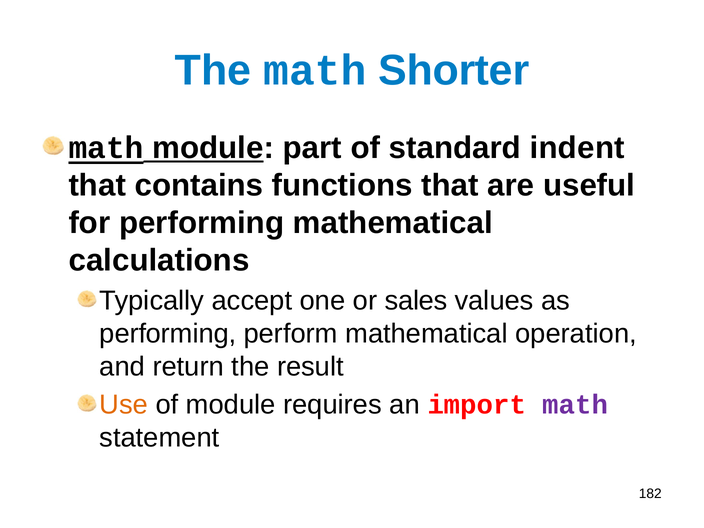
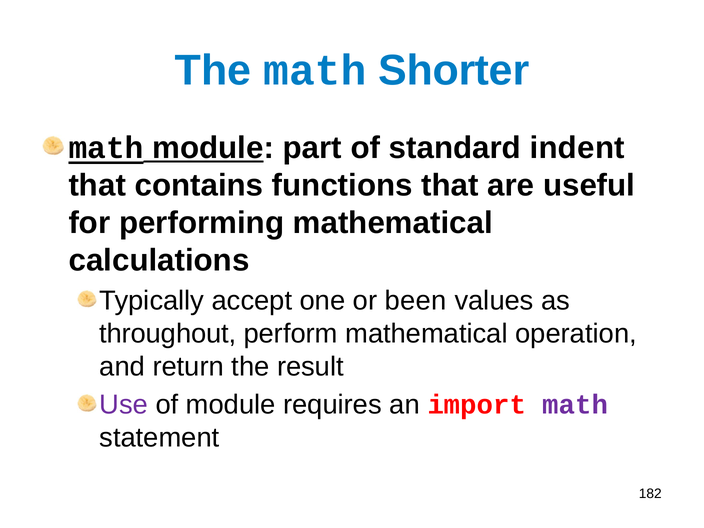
sales: sales -> been
performing at (168, 334): performing -> throughout
Use colour: orange -> purple
